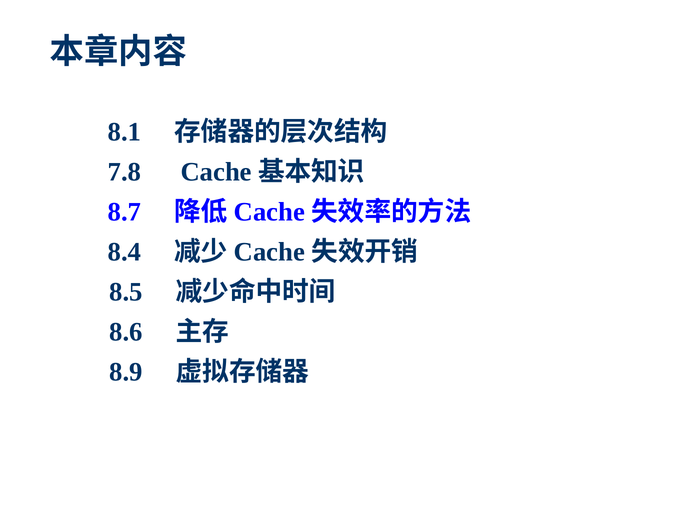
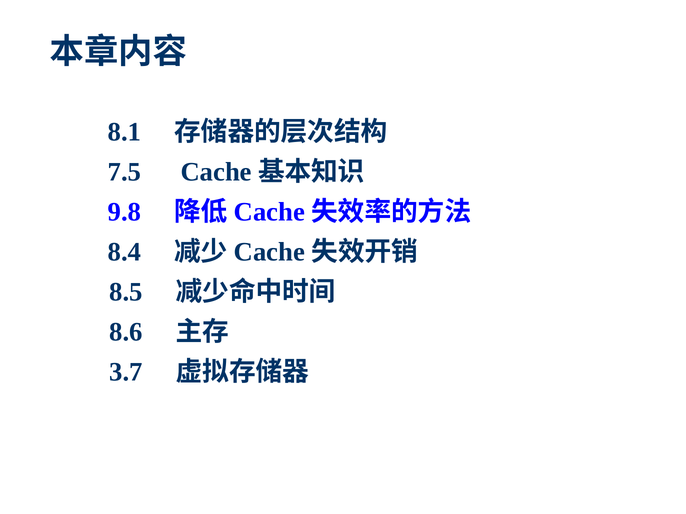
7.8: 7.8 -> 7.5
8.7: 8.7 -> 9.8
8.9: 8.9 -> 3.7
